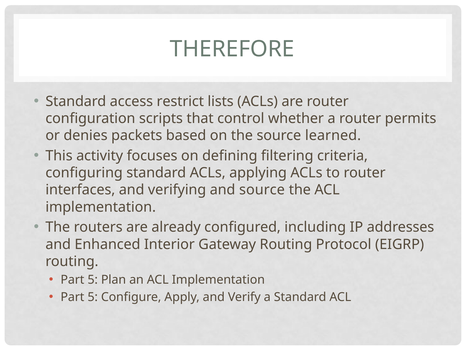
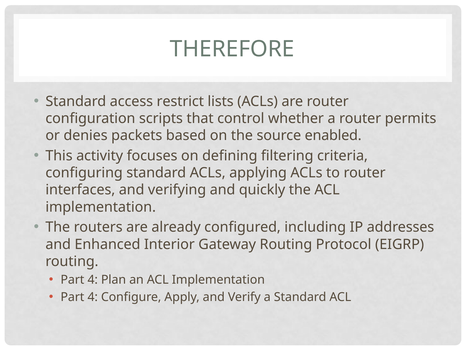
learned: learned -> enabled
and source: source -> quickly
5 at (93, 279): 5 -> 4
5 at (93, 297): 5 -> 4
